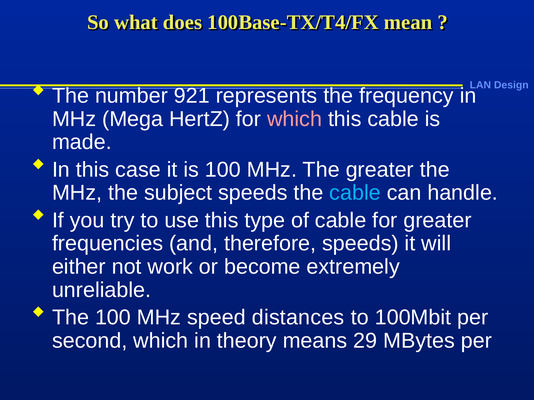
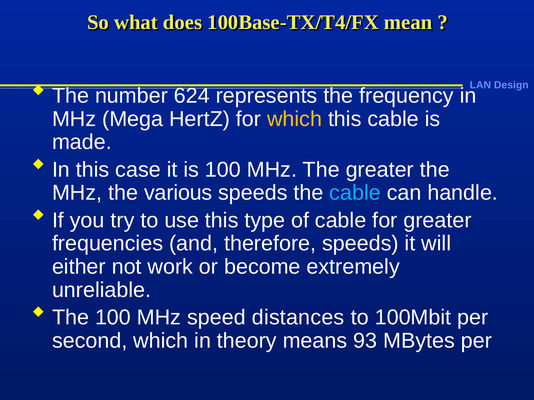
921: 921 -> 624
which at (295, 119) colour: pink -> yellow
subject: subject -> various
29: 29 -> 93
